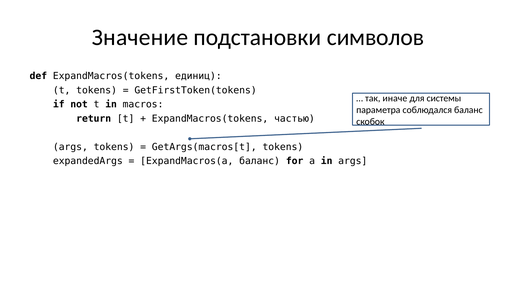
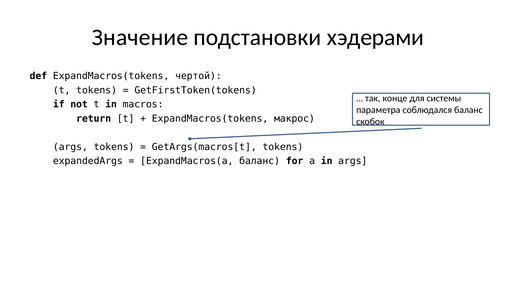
символов: символов -> хэдерами
единиц: единиц -> чертой
иначе: иначе -> конце
частью: частью -> макрос
